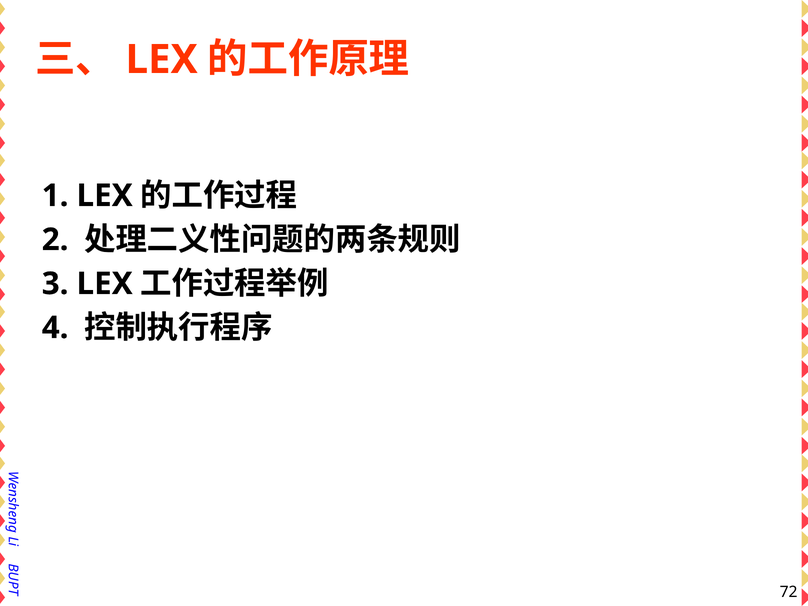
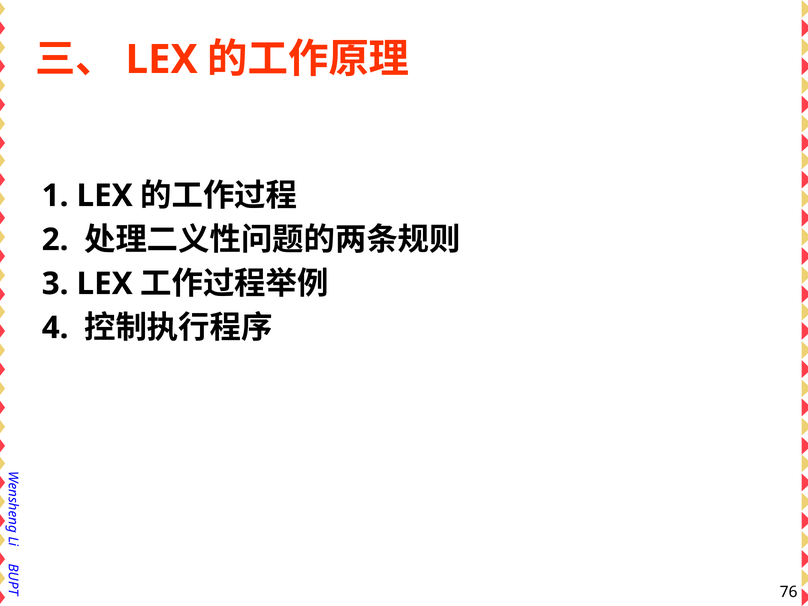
72: 72 -> 76
